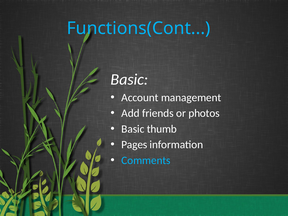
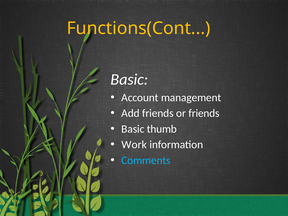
Functions(Cont colour: light blue -> yellow
or photos: photos -> friends
Pages: Pages -> Work
